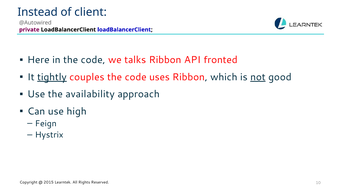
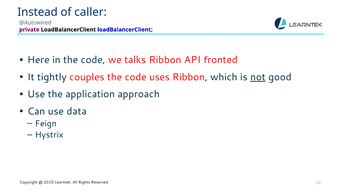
client: client -> caller
tightly underline: present -> none
availability: availability -> application
high: high -> data
